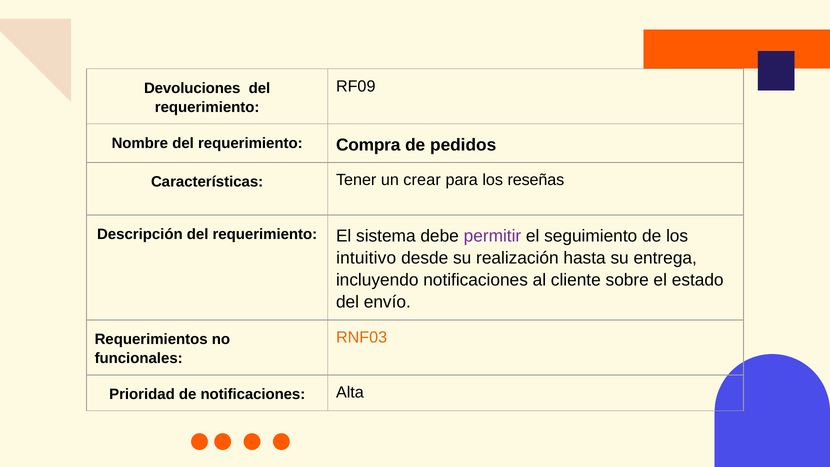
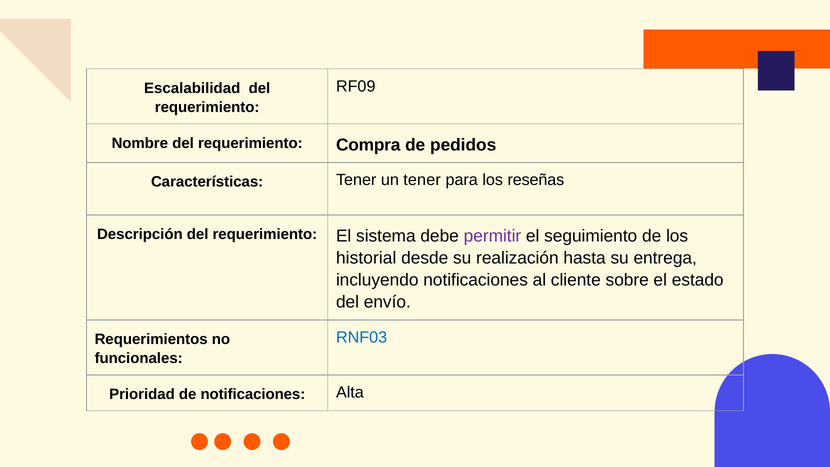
Devoluciones: Devoluciones -> Escalabilidad
un crear: crear -> tener
intuitivo: intuitivo -> historial
RNF03 colour: orange -> blue
